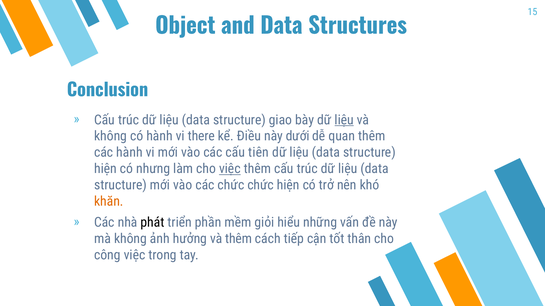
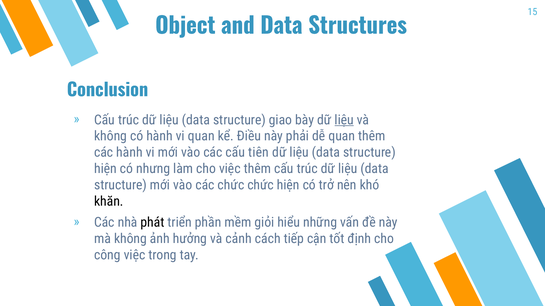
vi there: there -> quan
dưới: dưới -> phải
việc at (230, 169) underline: present -> none
khăn colour: orange -> black
và thêm: thêm -> cảnh
thân: thân -> định
